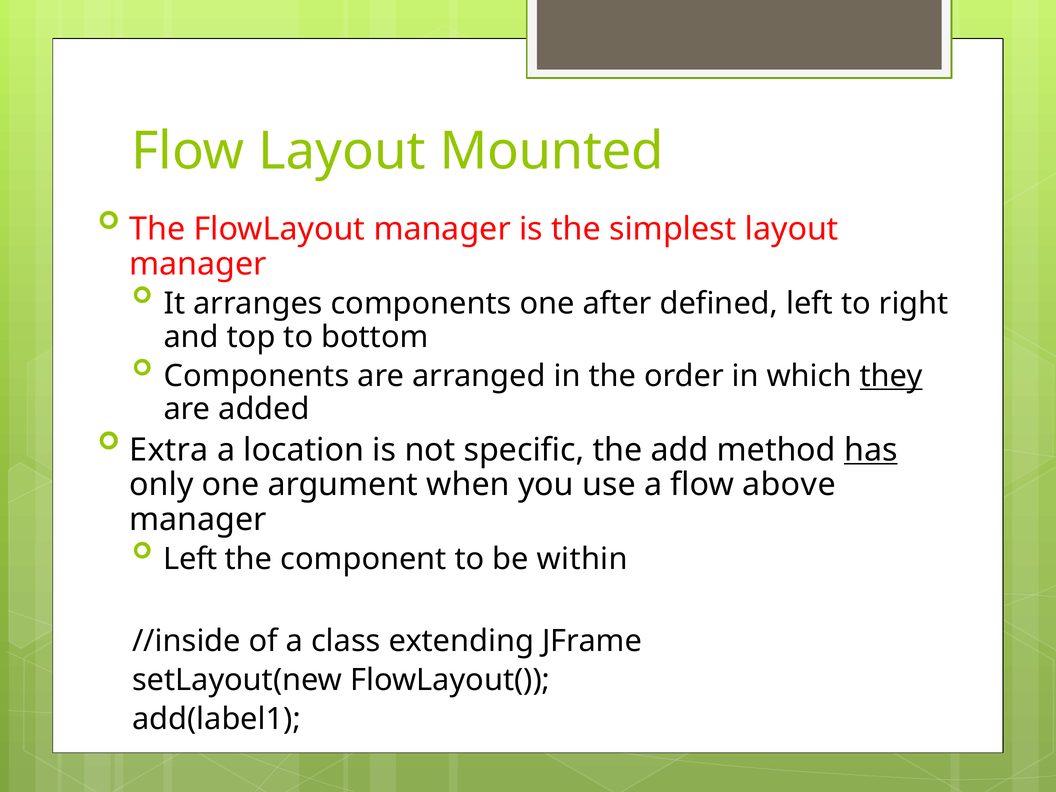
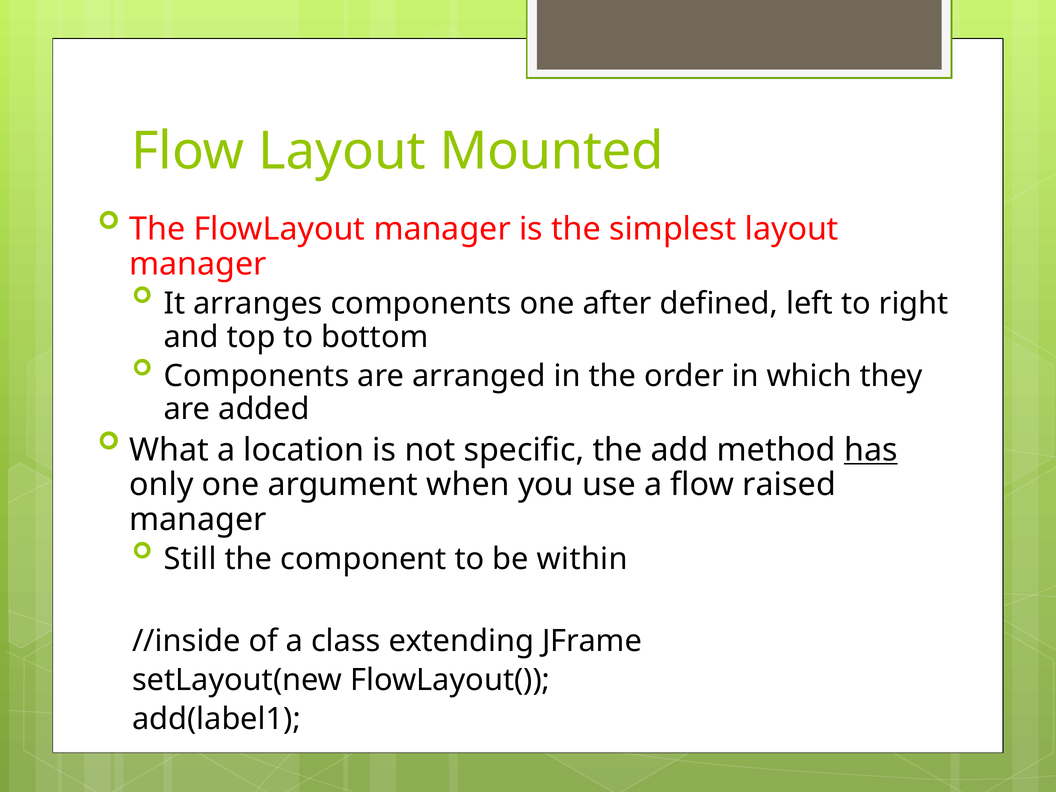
they underline: present -> none
Extra: Extra -> What
above: above -> raised
Left at (190, 559): Left -> Still
